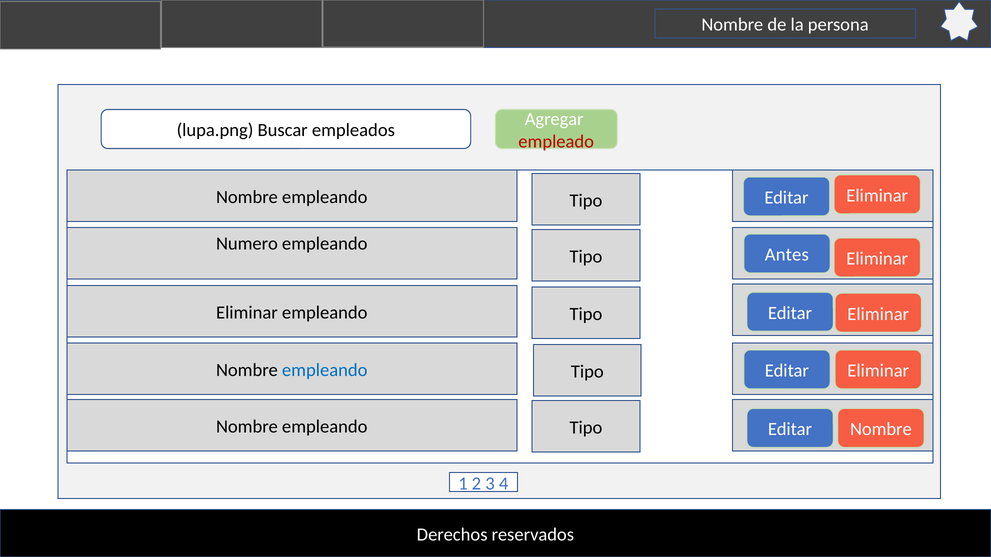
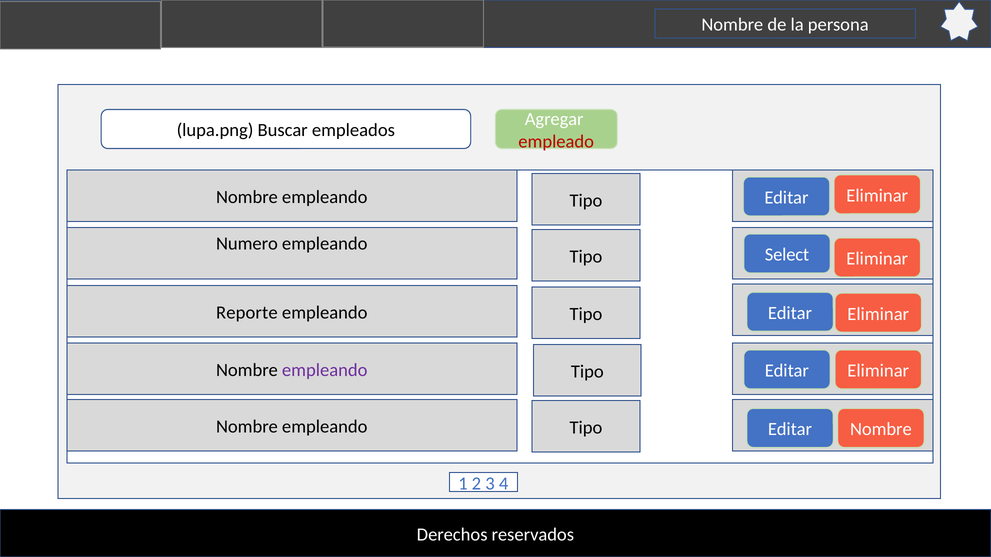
Antes: Antes -> Select
Eliminar at (247, 313): Eliminar -> Reporte
empleando at (325, 370) colour: blue -> purple
